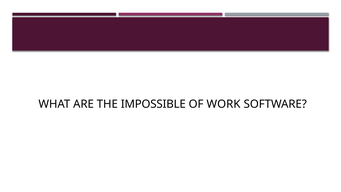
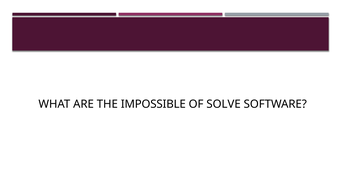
WORK: WORK -> SOLVE
